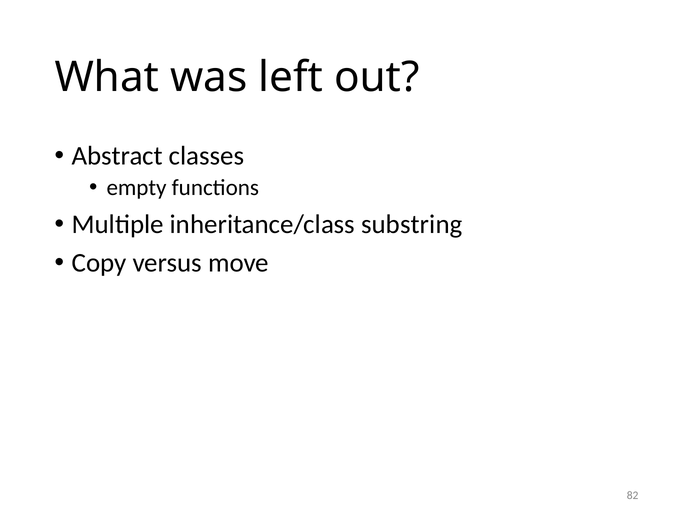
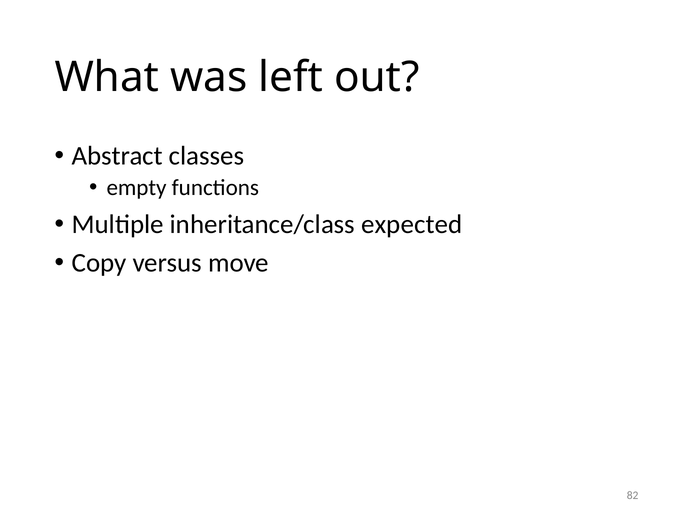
substring: substring -> expected
